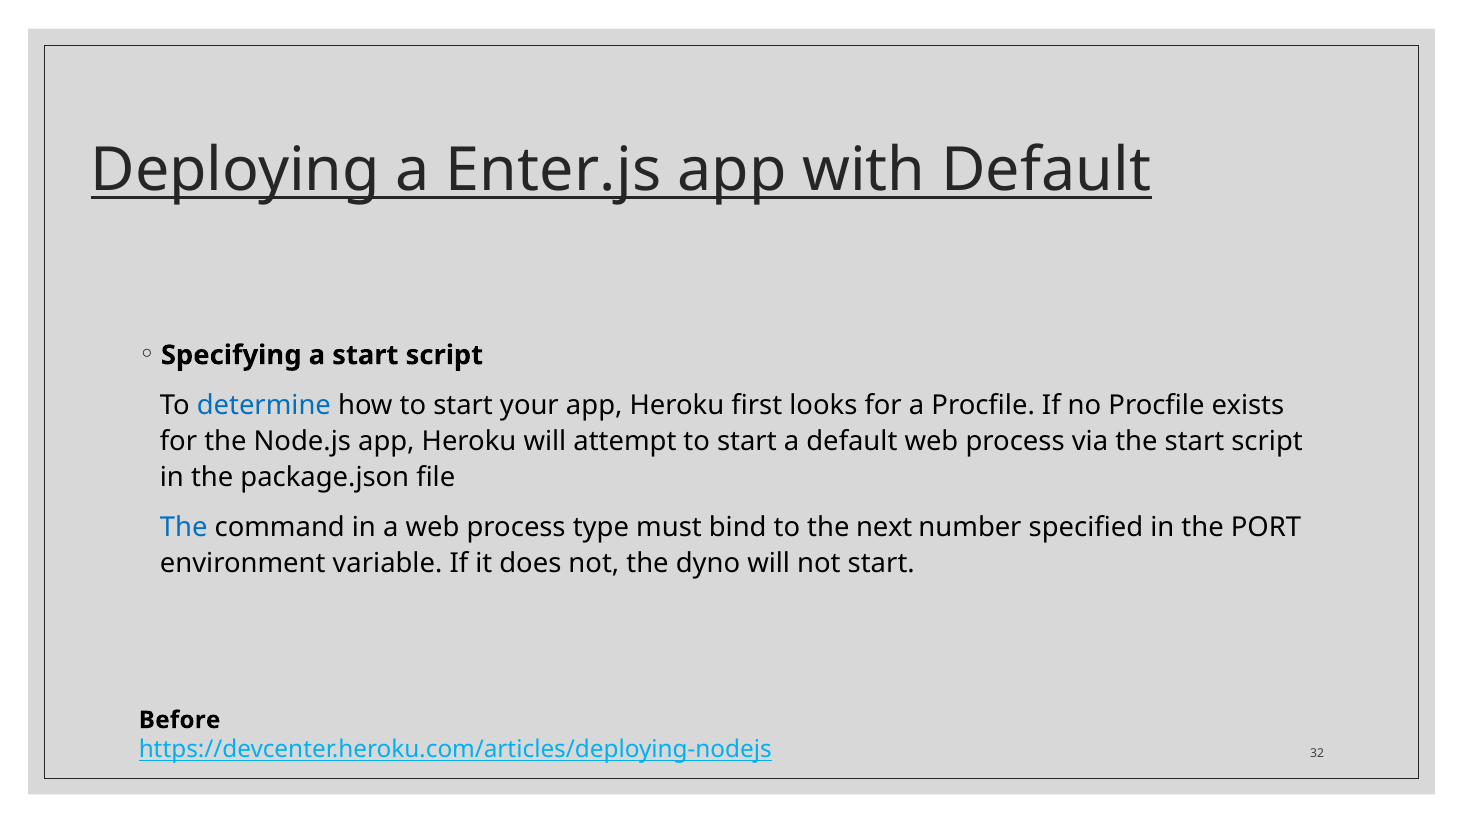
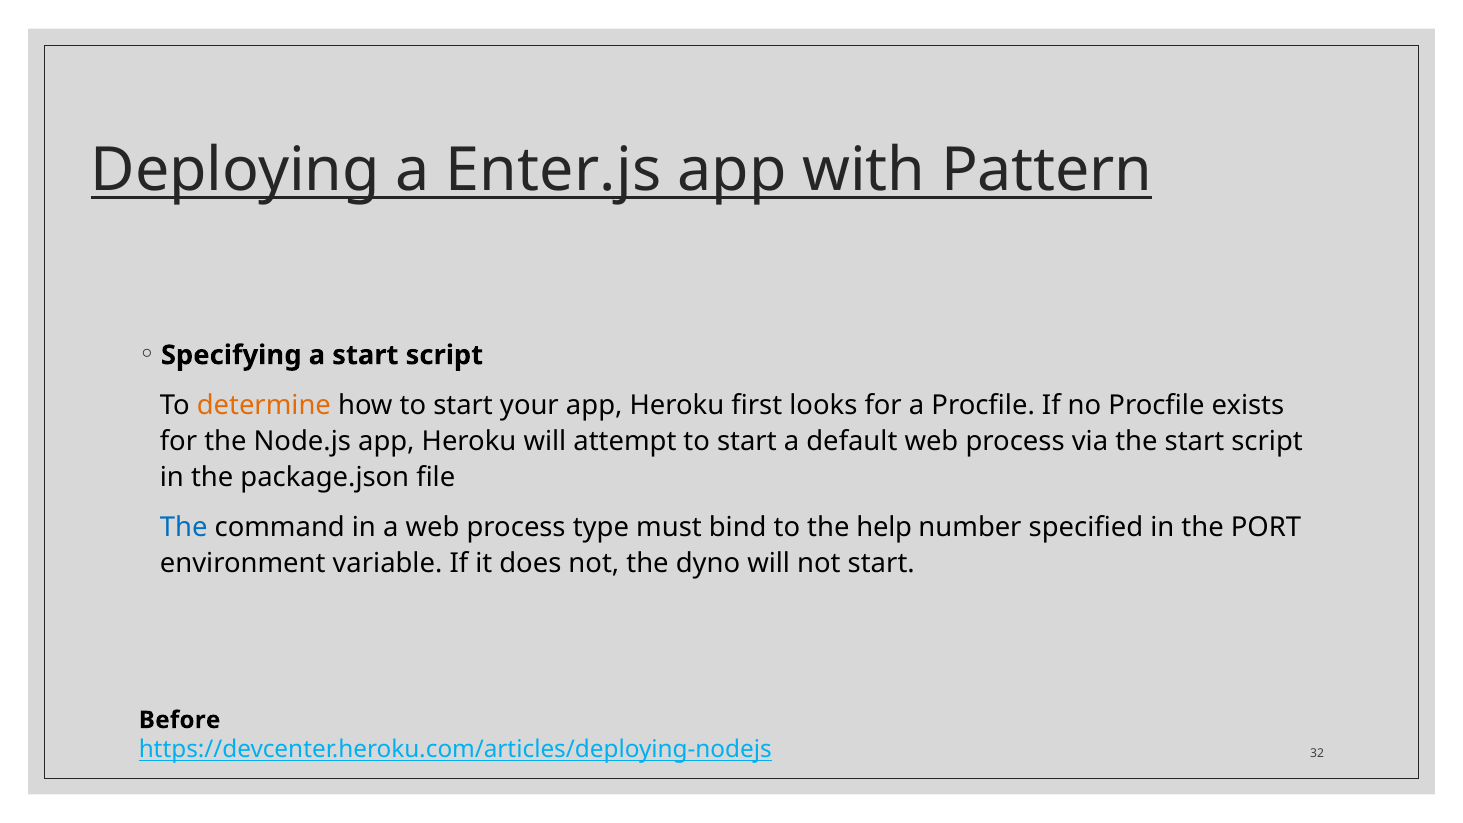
with Default: Default -> Pattern
determine colour: blue -> orange
next: next -> help
